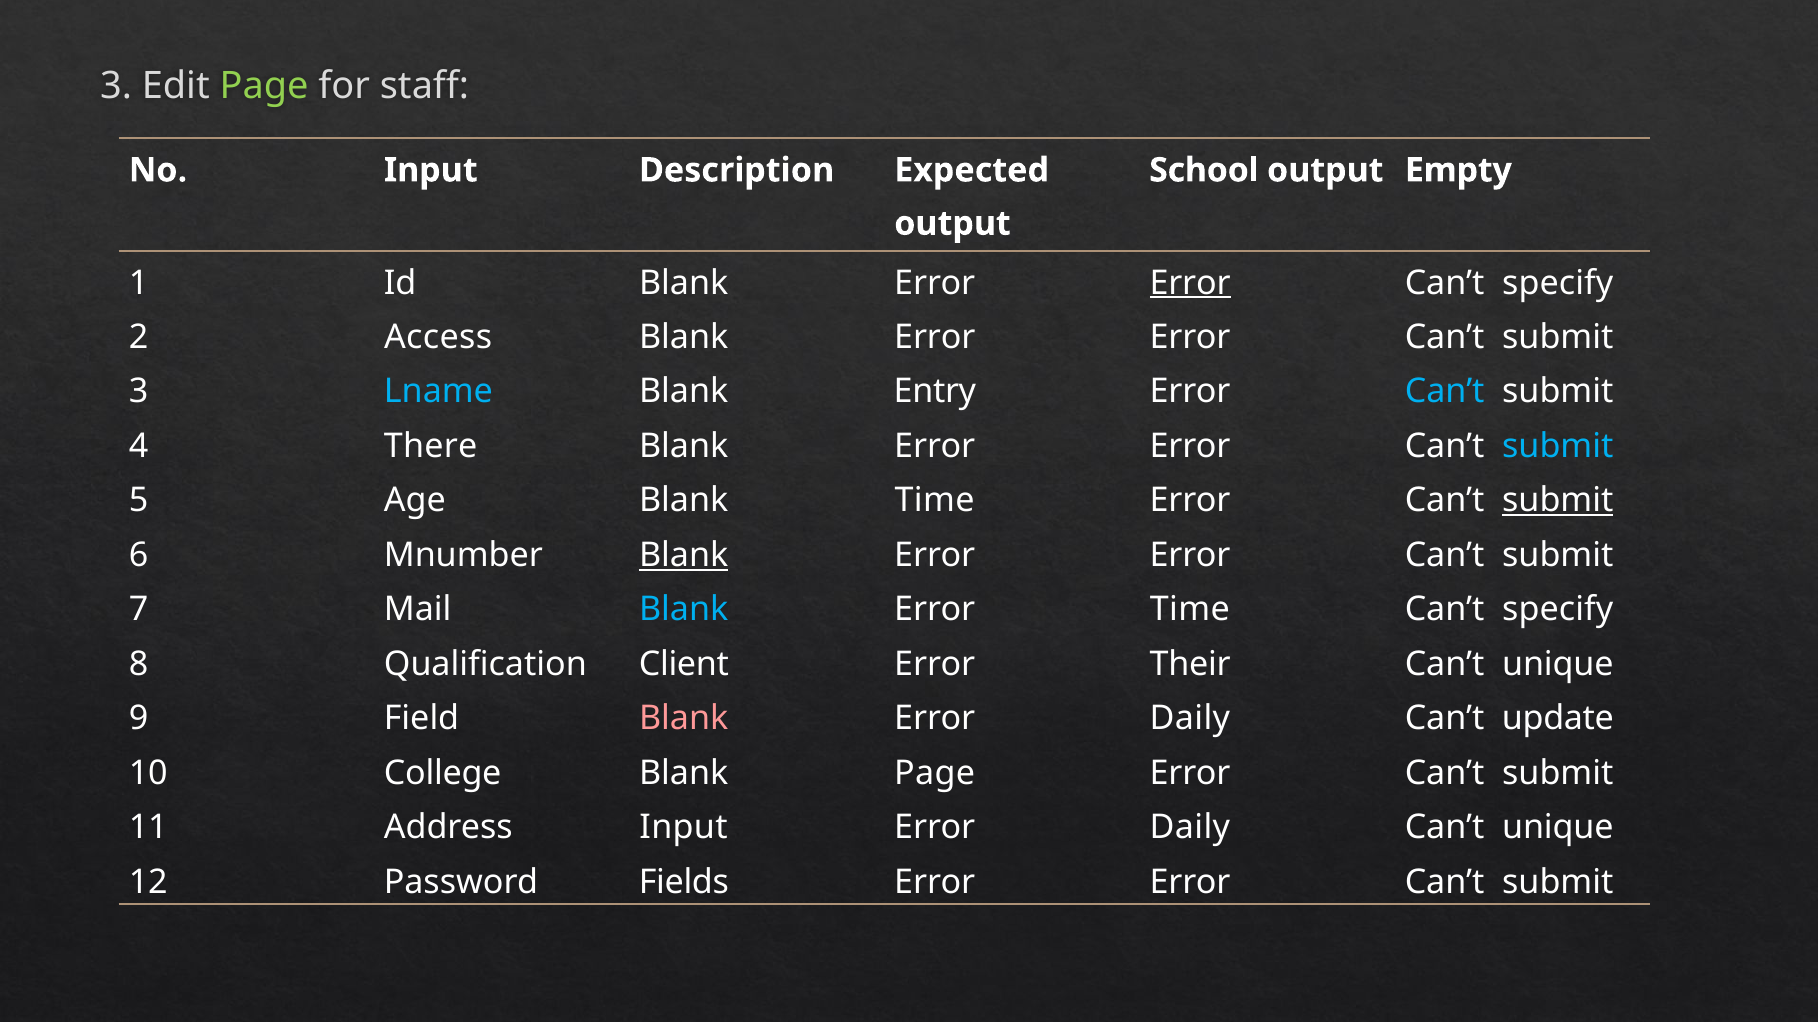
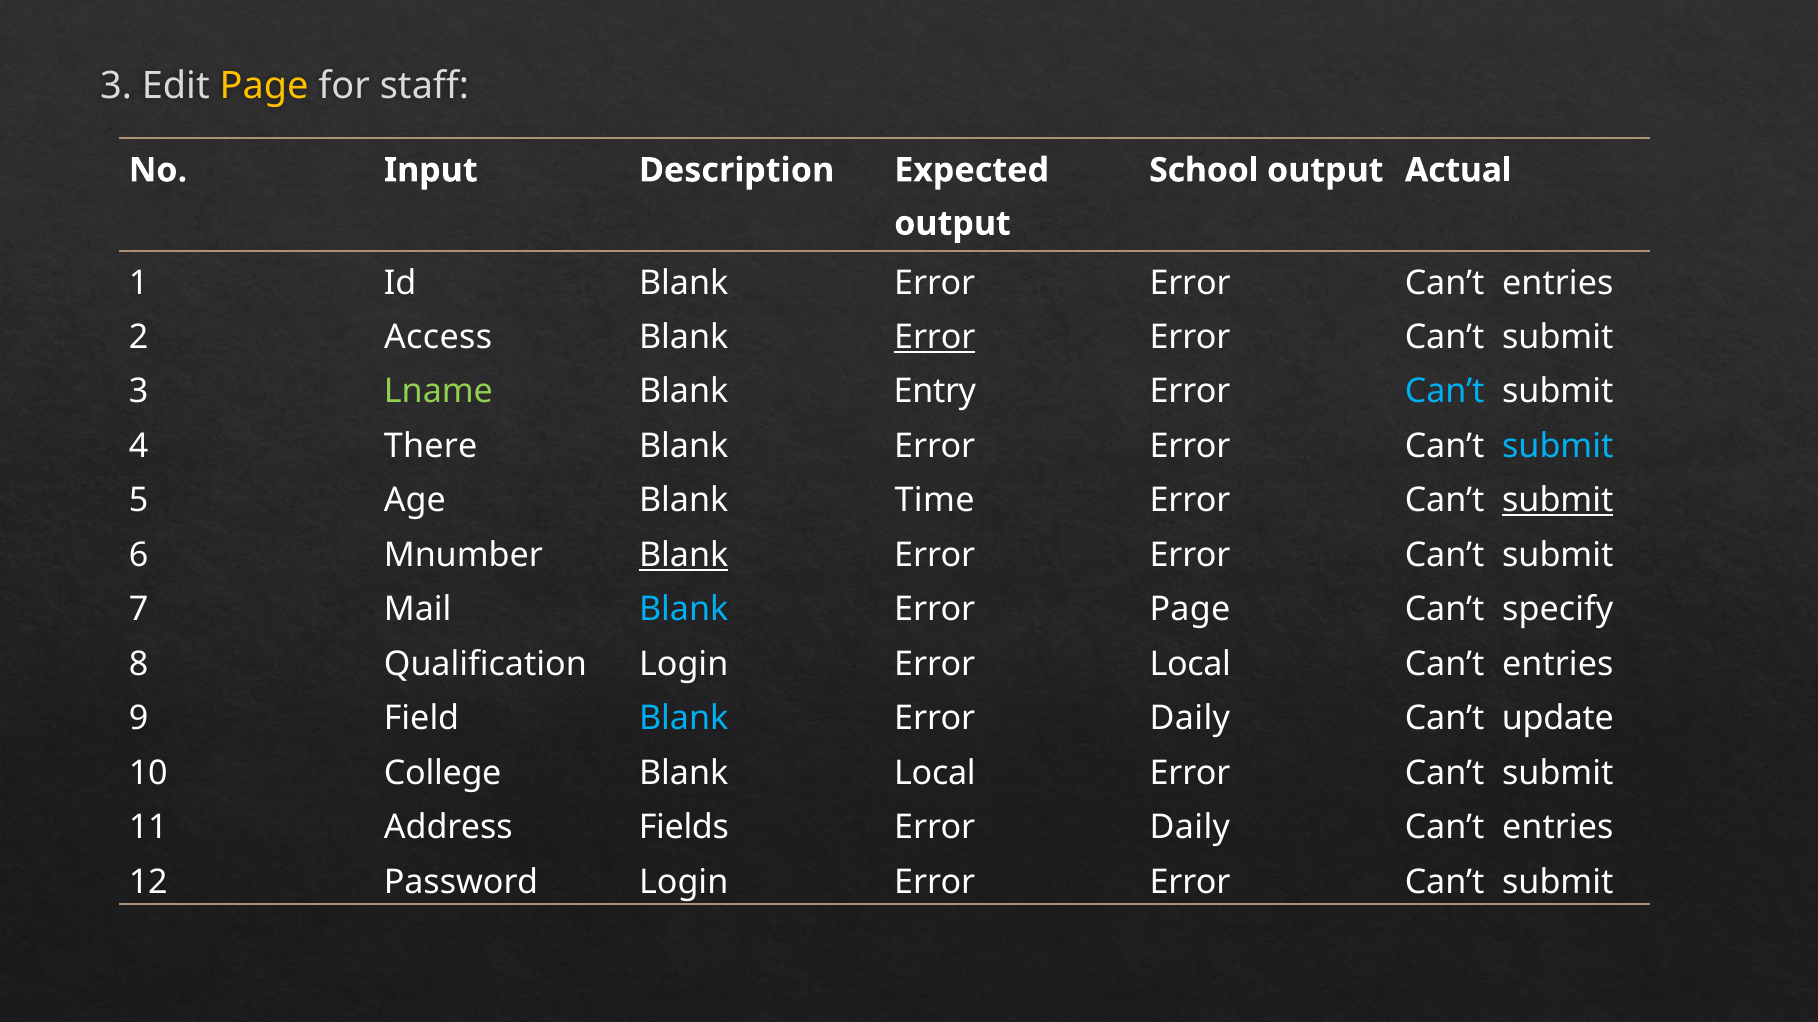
Page at (264, 86) colour: light green -> yellow
Empty: Empty -> Actual
Error at (1190, 283) underline: present -> none
specify at (1558, 283): specify -> entries
Error at (935, 337) underline: none -> present
Lname colour: light blue -> light green
Error Time: Time -> Page
Qualification Client: Client -> Login
Error Their: Their -> Local
unique at (1558, 664): unique -> entries
Blank at (684, 719) colour: pink -> light blue
Blank Page: Page -> Local
Address Input: Input -> Fields
unique at (1558, 828): unique -> entries
Password Fields: Fields -> Login
